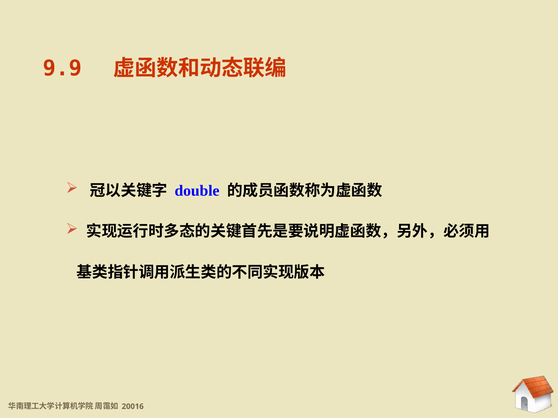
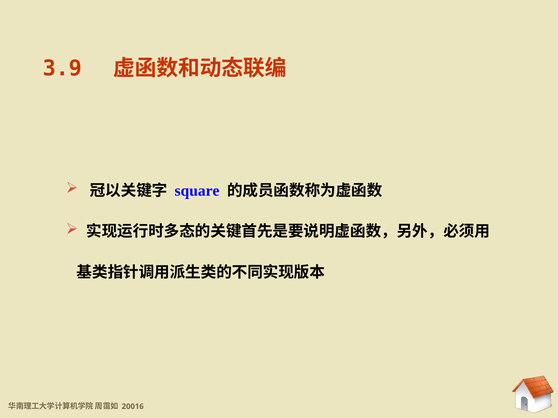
9.9: 9.9 -> 3.9
double: double -> square
